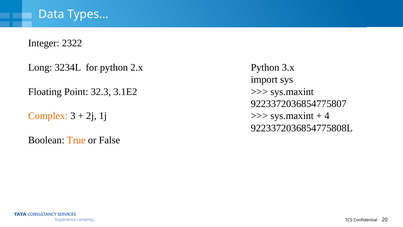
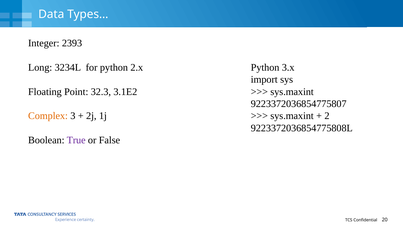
2322: 2322 -> 2393
4: 4 -> 2
True colour: orange -> purple
